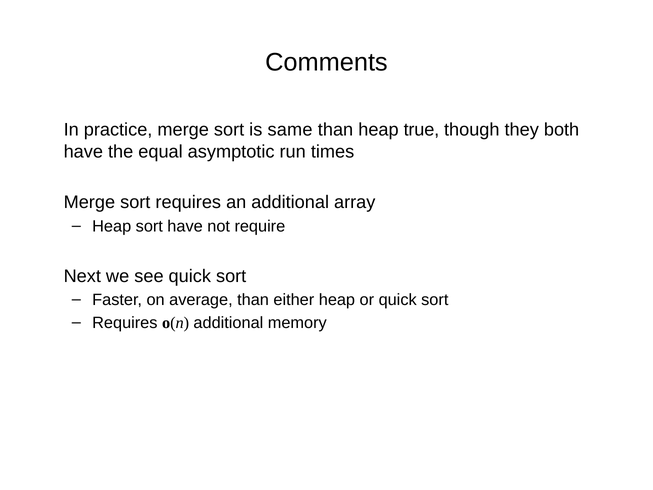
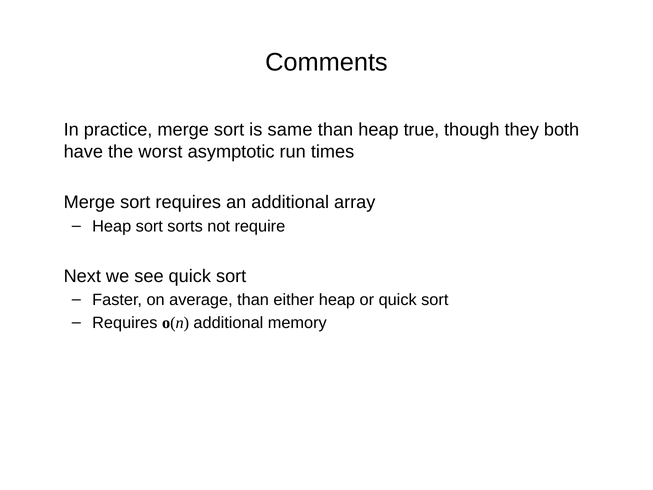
equal: equal -> worst
sort have: have -> sorts
